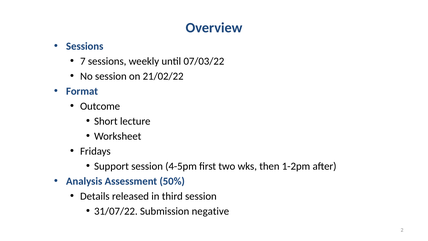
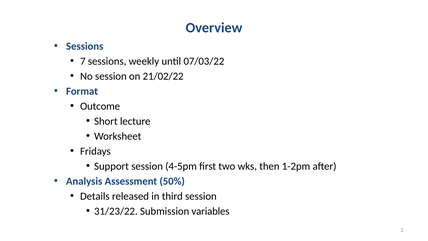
31/07/22: 31/07/22 -> 31/23/22
negative: negative -> variables
